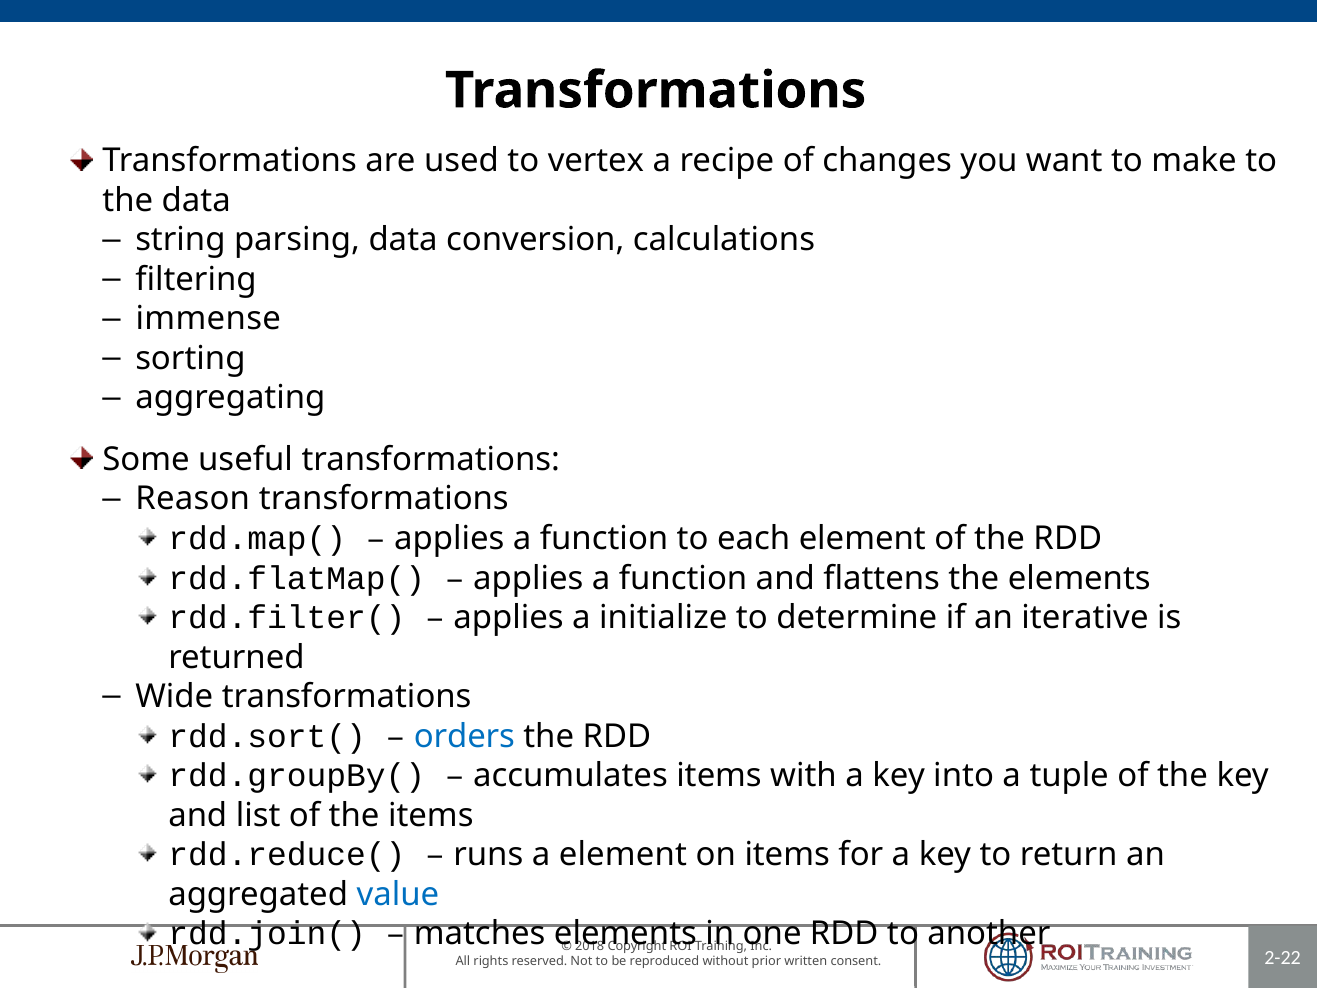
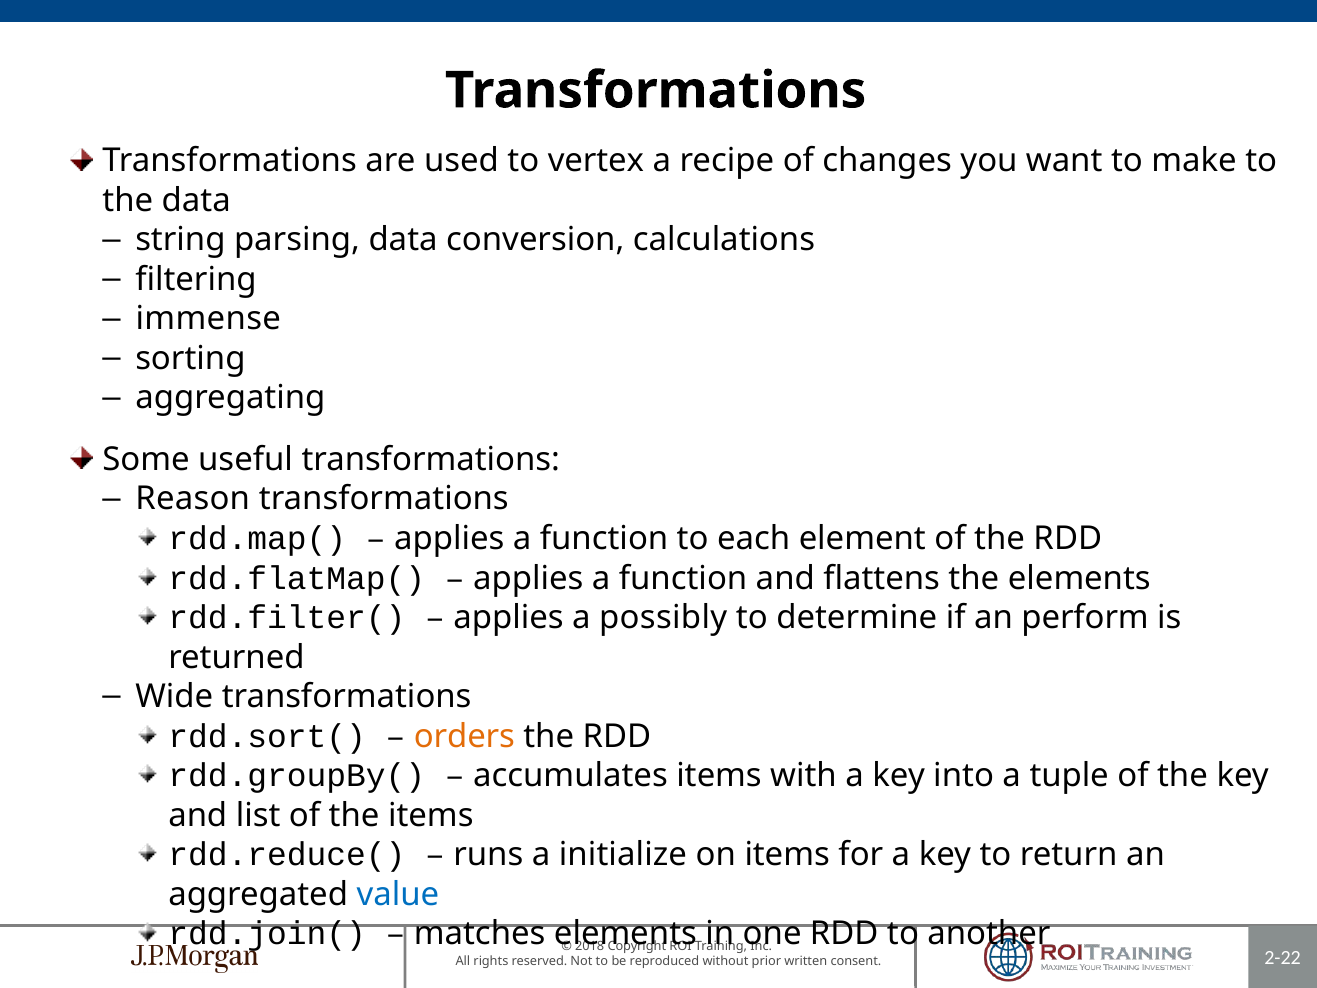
initialize: initialize -> possibly
iterative: iterative -> perform
orders colour: blue -> orange
a element: element -> initialize
